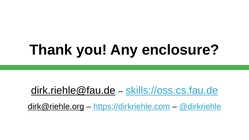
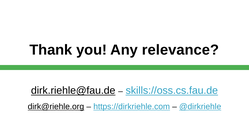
enclosure: enclosure -> relevance
